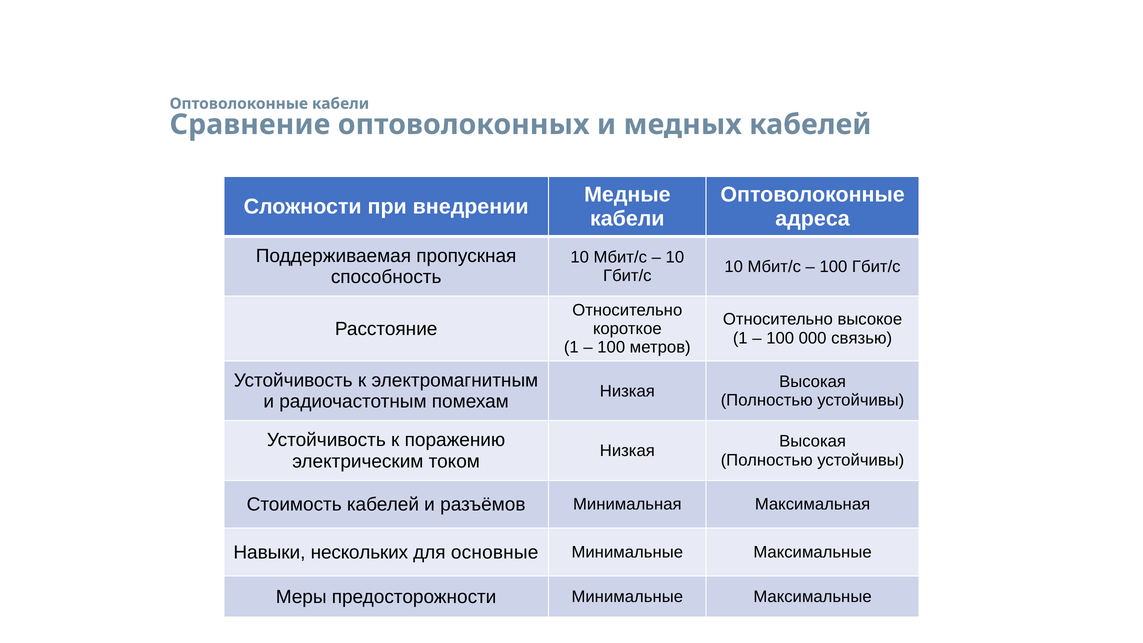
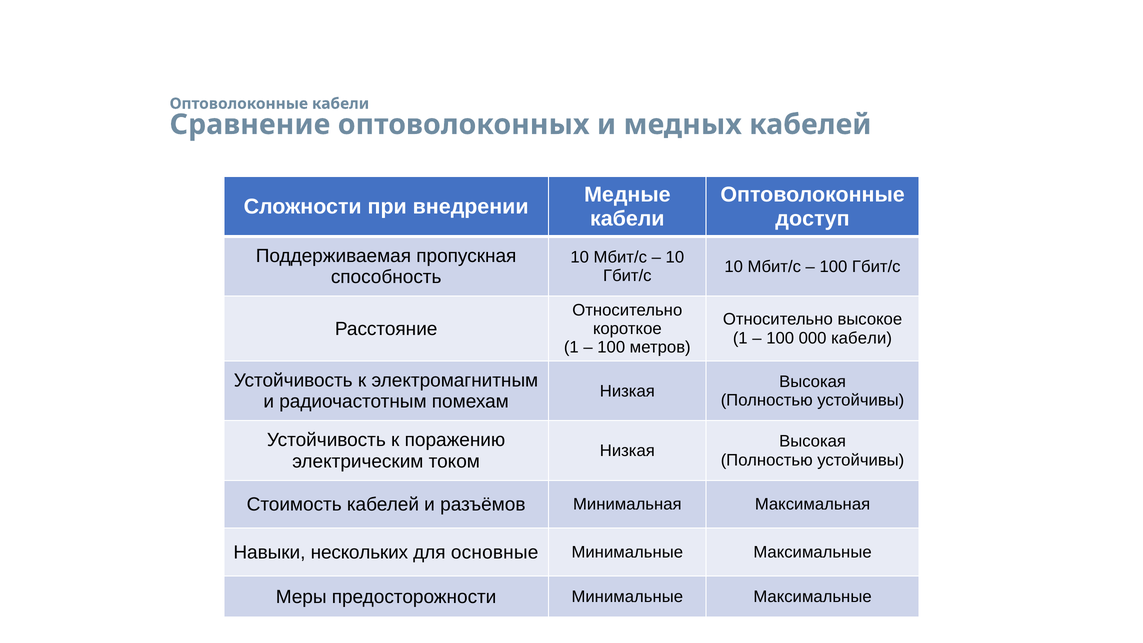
адреса: адреса -> доступ
000 связью: связью -> кабели
